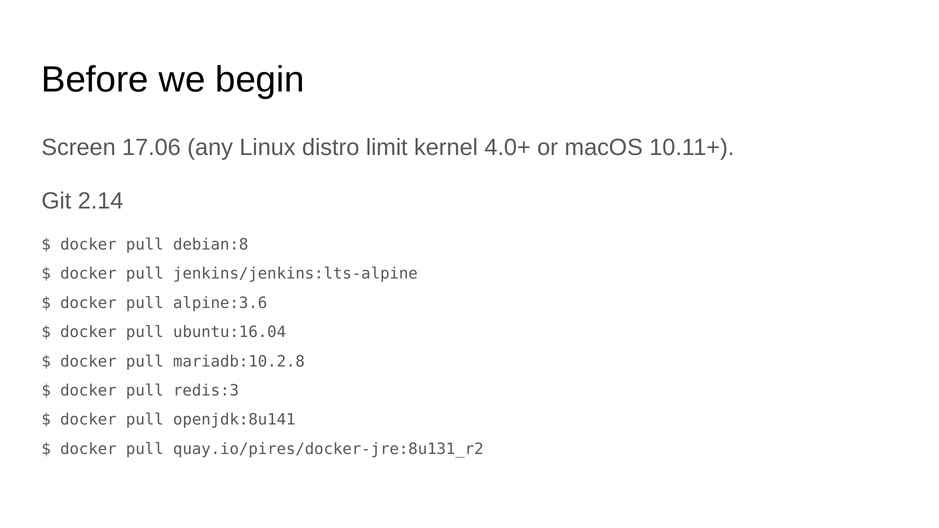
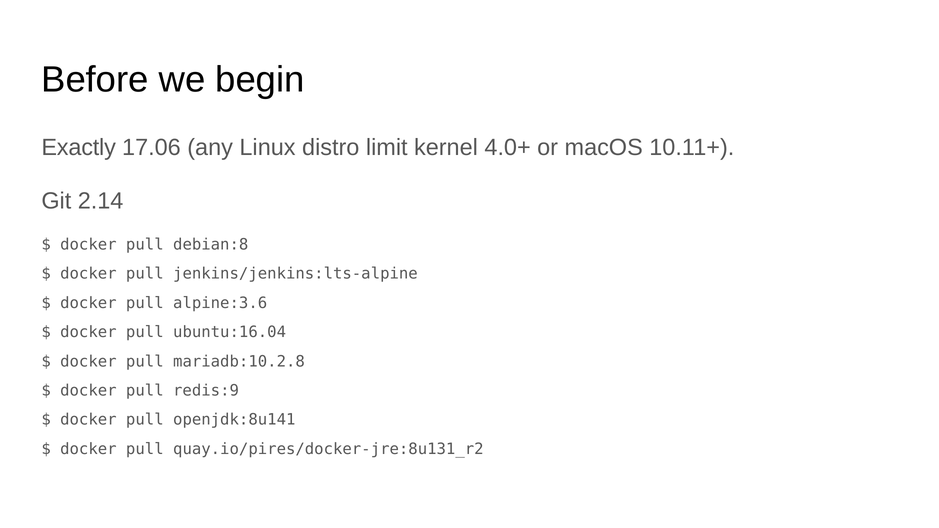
Screen: Screen -> Exactly
redis:3: redis:3 -> redis:9
